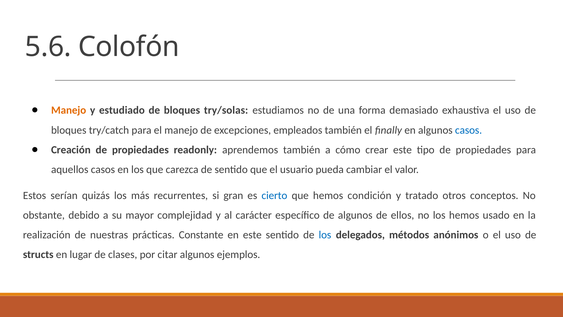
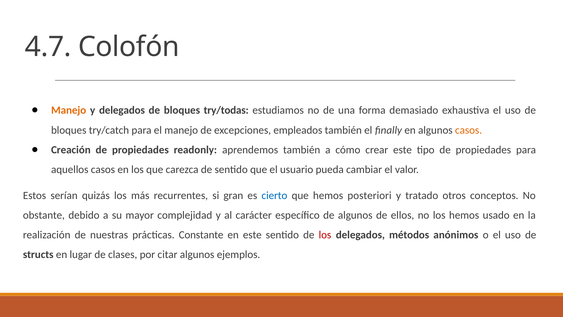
5.6: 5.6 -> 4.7
y estudiado: estudiado -> delegados
try/solas: try/solas -> try/todas
casos at (469, 130) colour: blue -> orange
condición: condición -> posteriori
los at (325, 235) colour: blue -> red
